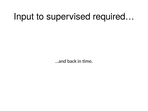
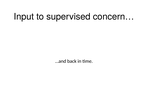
required…: required… -> concern…
